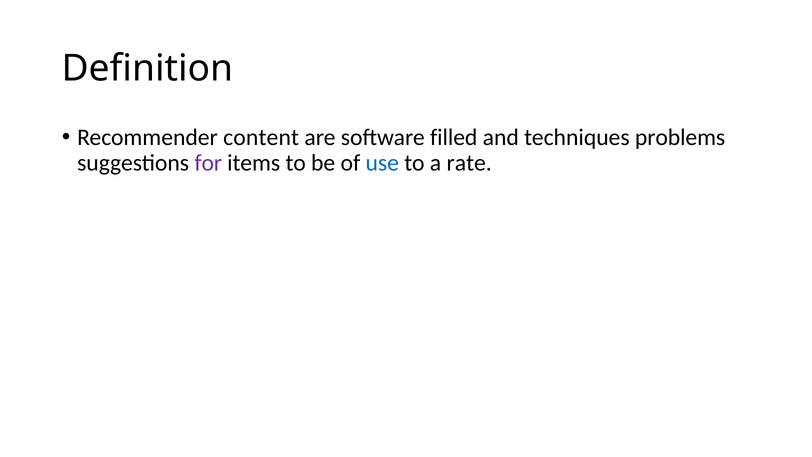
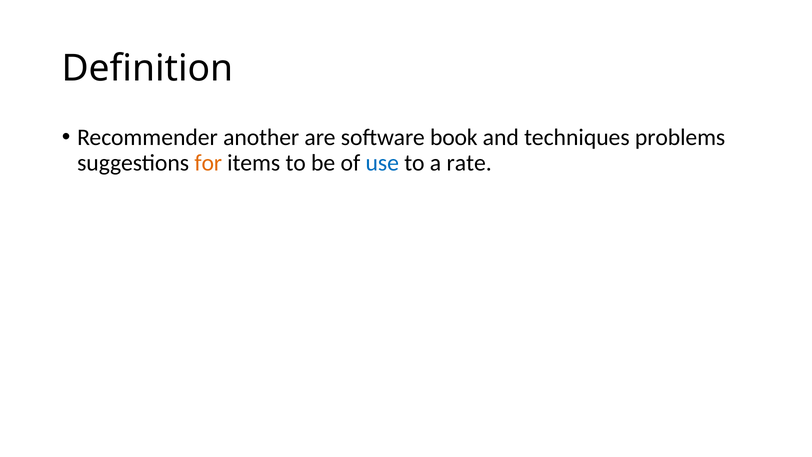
content: content -> another
filled: filled -> book
for colour: purple -> orange
